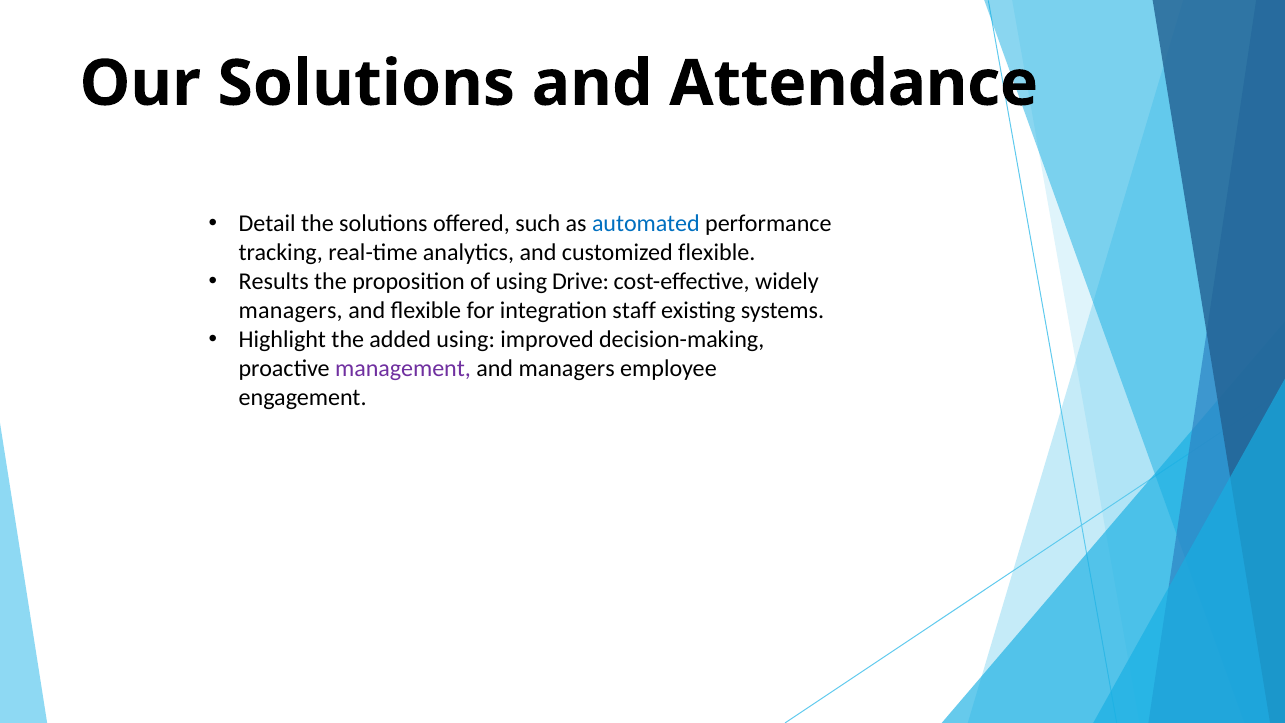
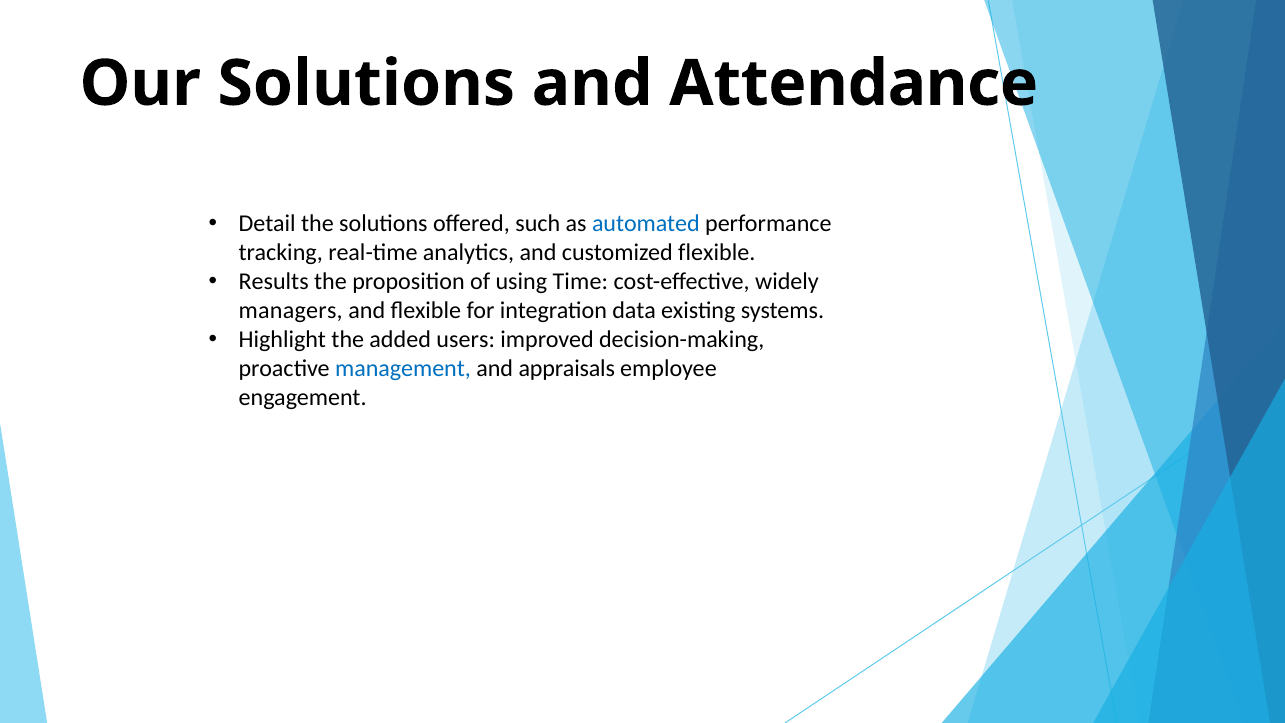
Drive: Drive -> Time
staff: staff -> data
added using: using -> users
management colour: purple -> blue
and managers: managers -> appraisals
